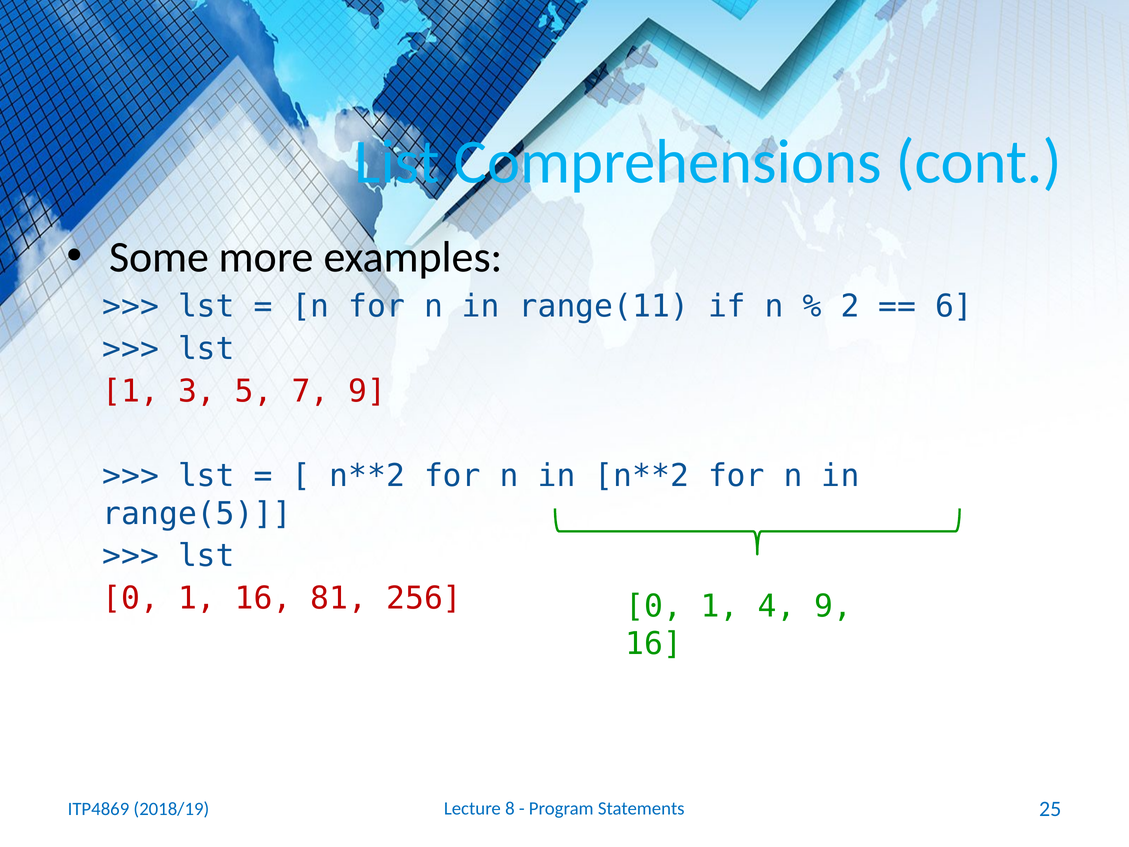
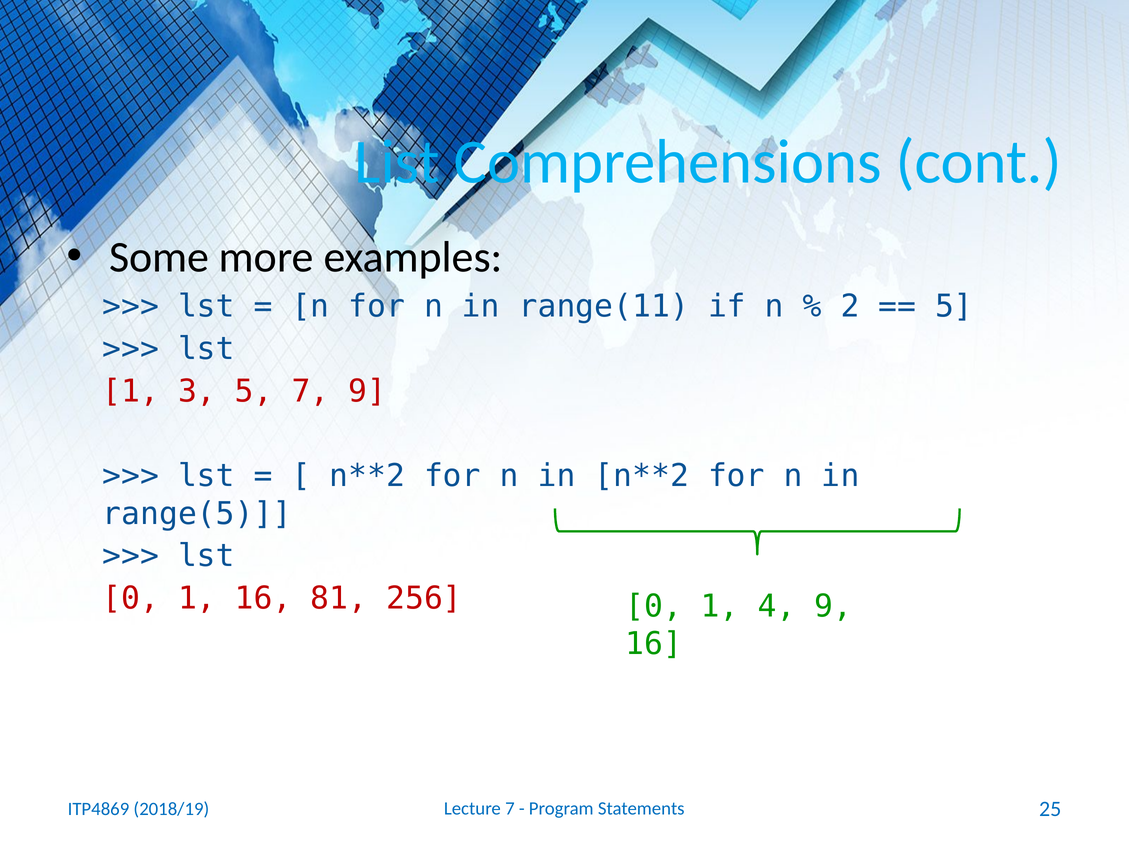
6 at (954, 306): 6 -> 5
Lecture 8: 8 -> 7
